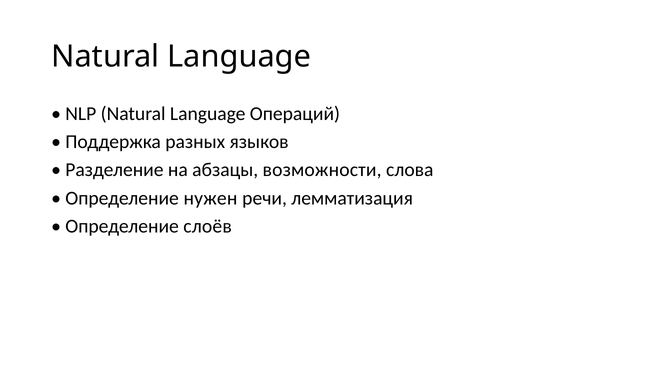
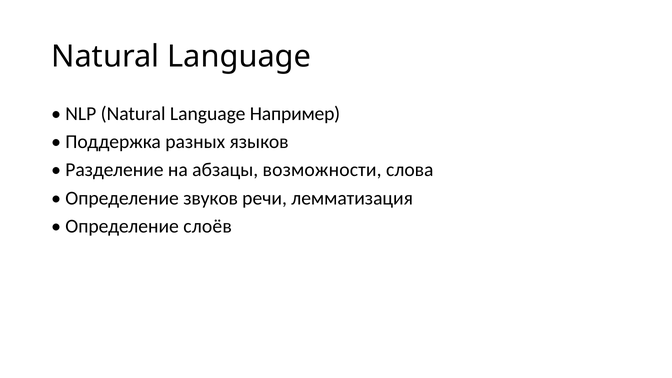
Операций: Операций -> Например
нужен: нужен -> звуков
